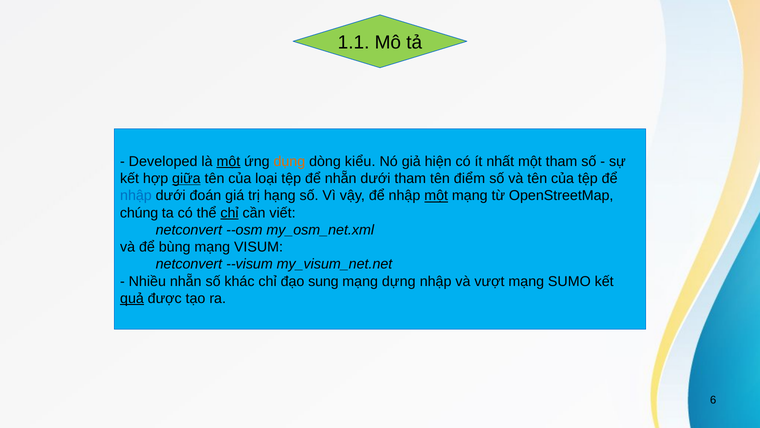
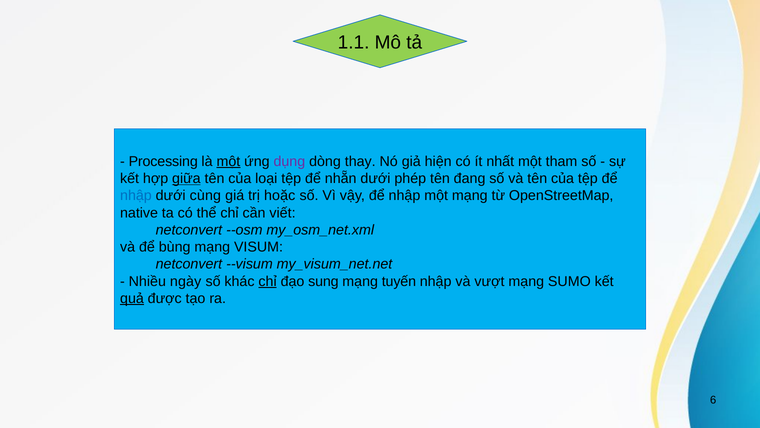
Developed: Developed -> Processing
dụng colour: orange -> purple
kiểu: kiểu -> thay
dưới tham: tham -> phép
điểm: điểm -> đang
đoán: đoán -> cùng
hạng: hạng -> hoặc
một at (436, 195) underline: present -> none
chúng: chúng -> native
chỉ at (230, 213) underline: present -> none
Nhiều nhẵn: nhẵn -> ngày
chỉ at (268, 281) underline: none -> present
dựng: dựng -> tuyến
